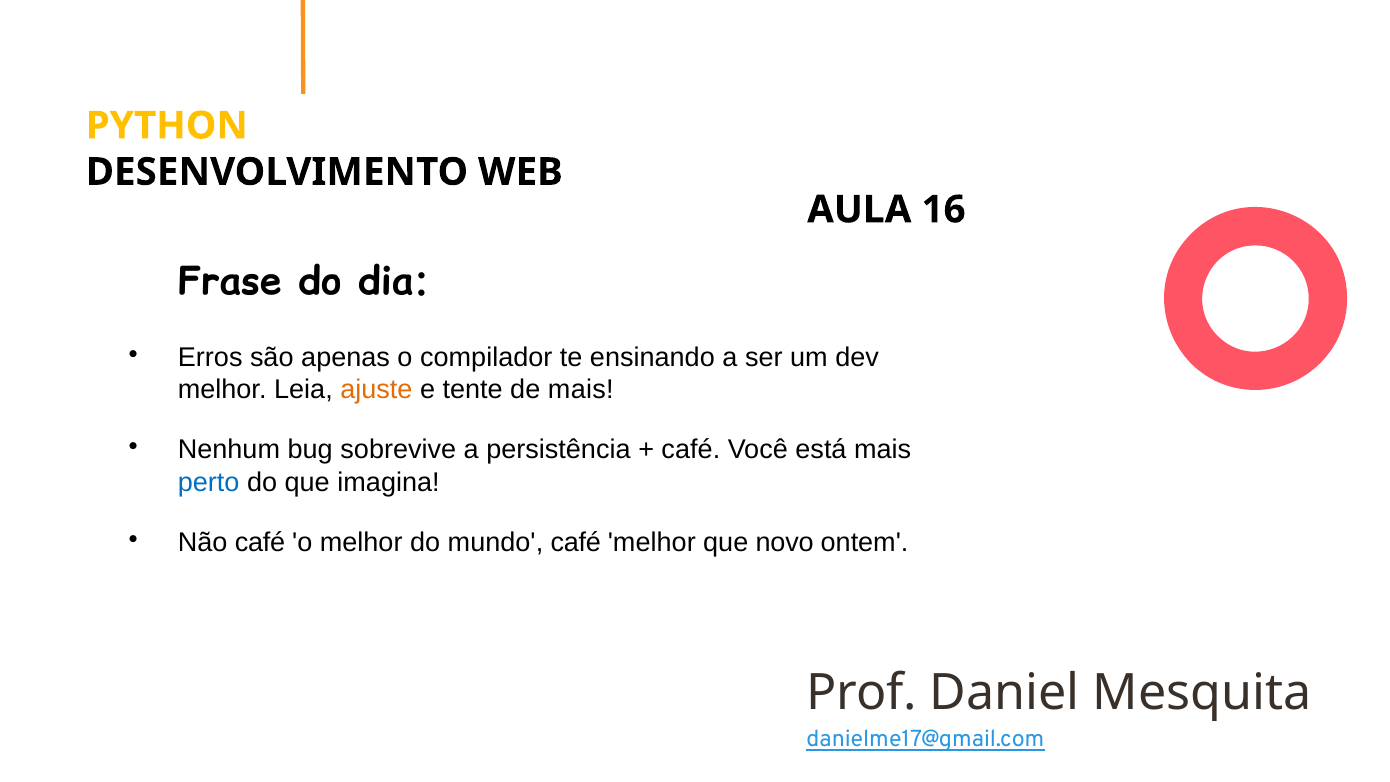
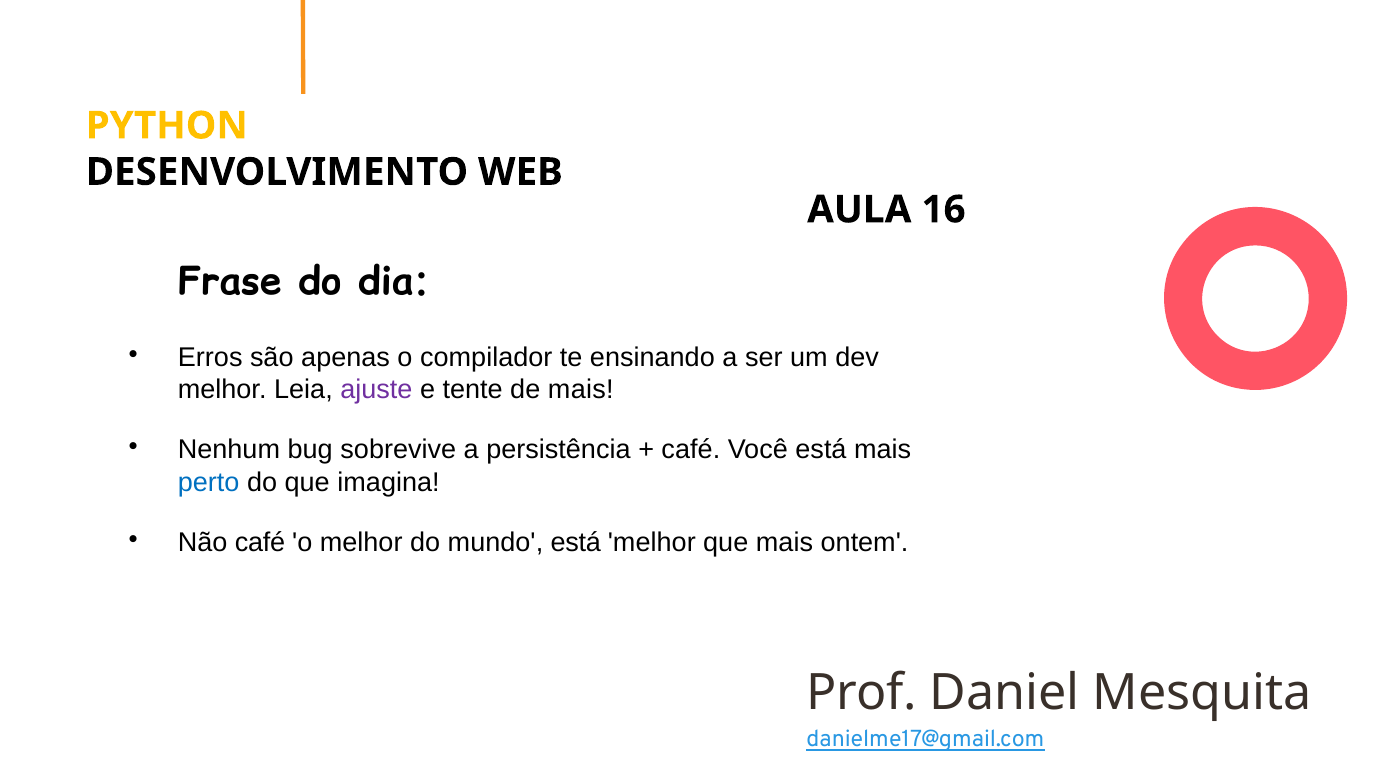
ajuste colour: orange -> purple
mundo café: café -> está
que novo: novo -> mais
